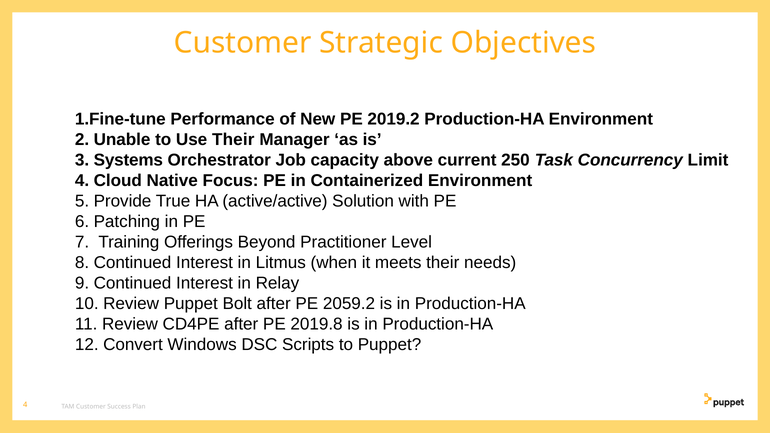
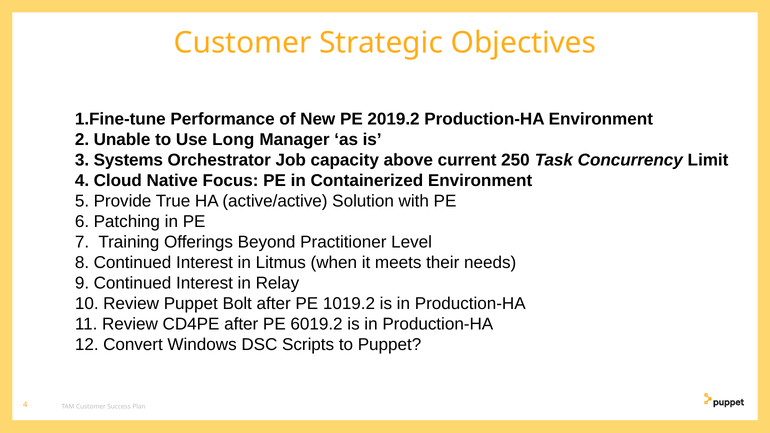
Use Their: Their -> Long
2059.2: 2059.2 -> 1019.2
2019.8: 2019.8 -> 6019.2
